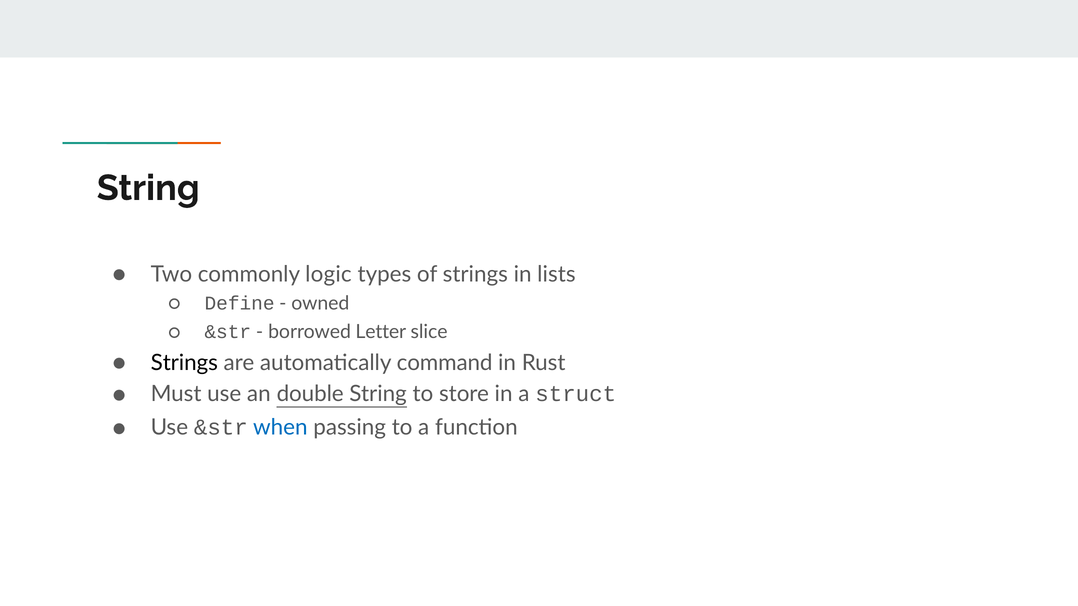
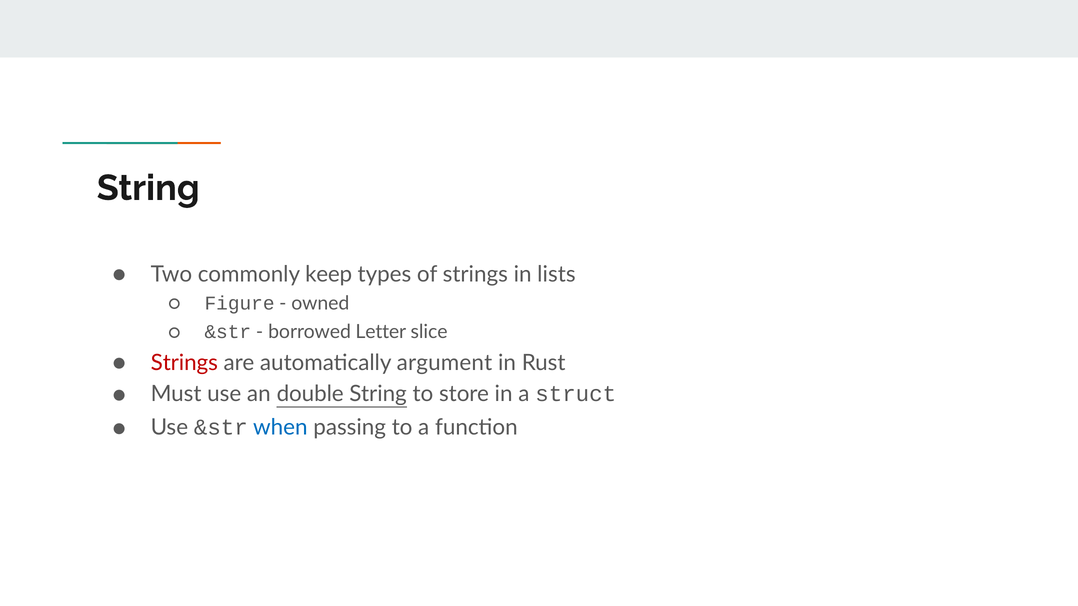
logic: logic -> keep
Define: Define -> Figure
Strings at (184, 363) colour: black -> red
command: command -> argument
